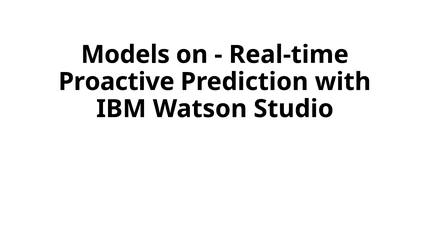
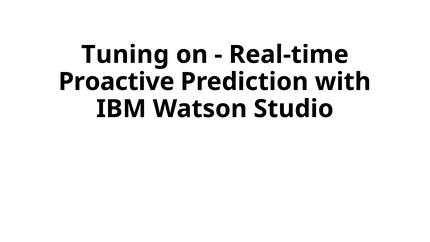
Models: Models -> Tuning
